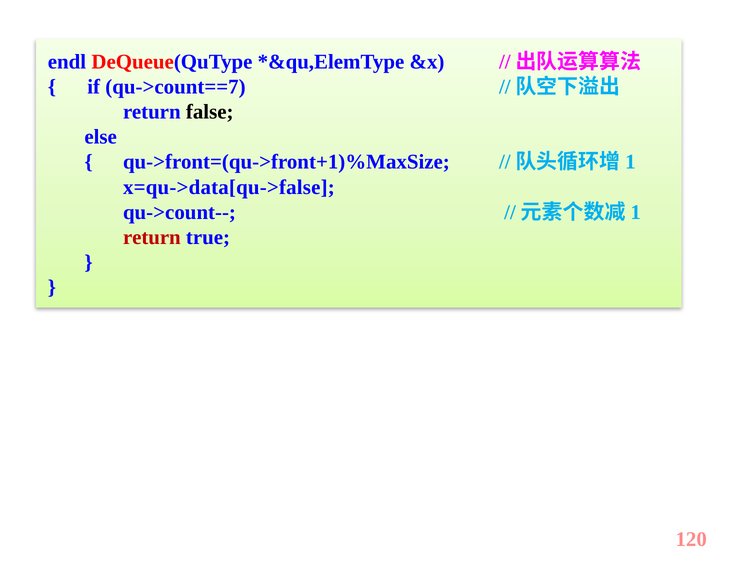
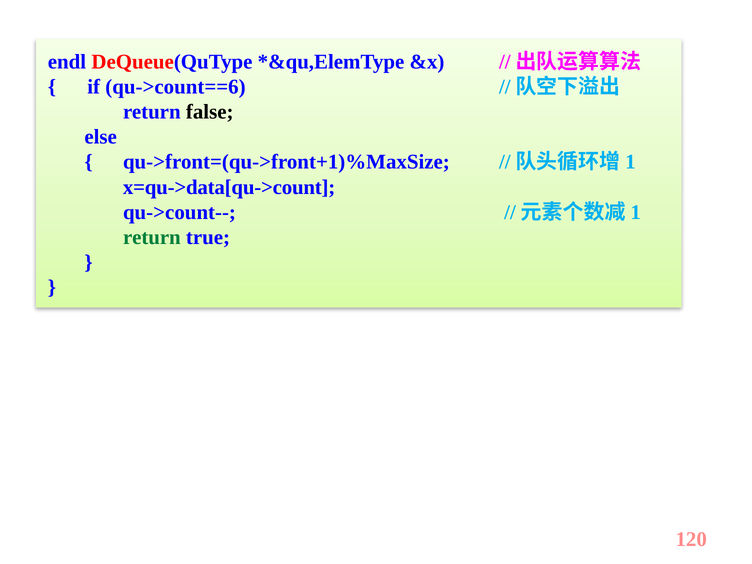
qu->count==7: qu->count==7 -> qu->count==6
x=qu->data[qu->false: x=qu->data[qu->false -> x=qu->data[qu->count
return at (152, 237) colour: red -> green
